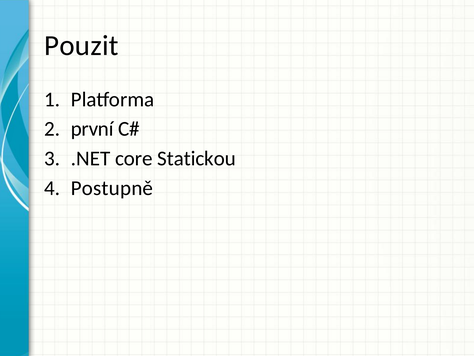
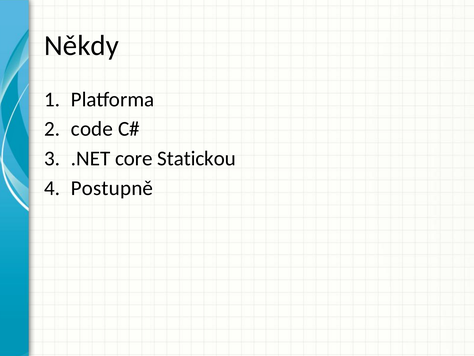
Pouzit: Pouzit -> Někdy
první: první -> code
